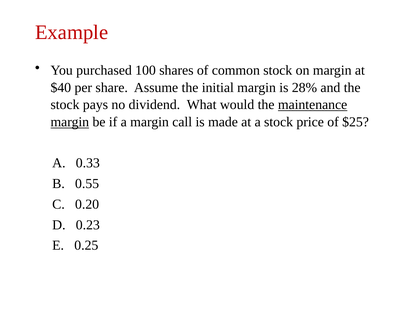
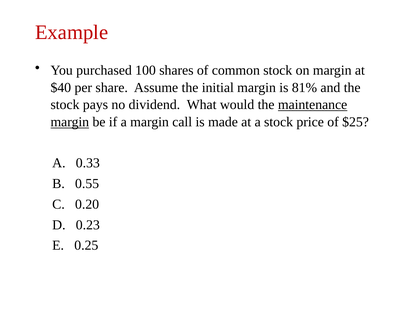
28%: 28% -> 81%
